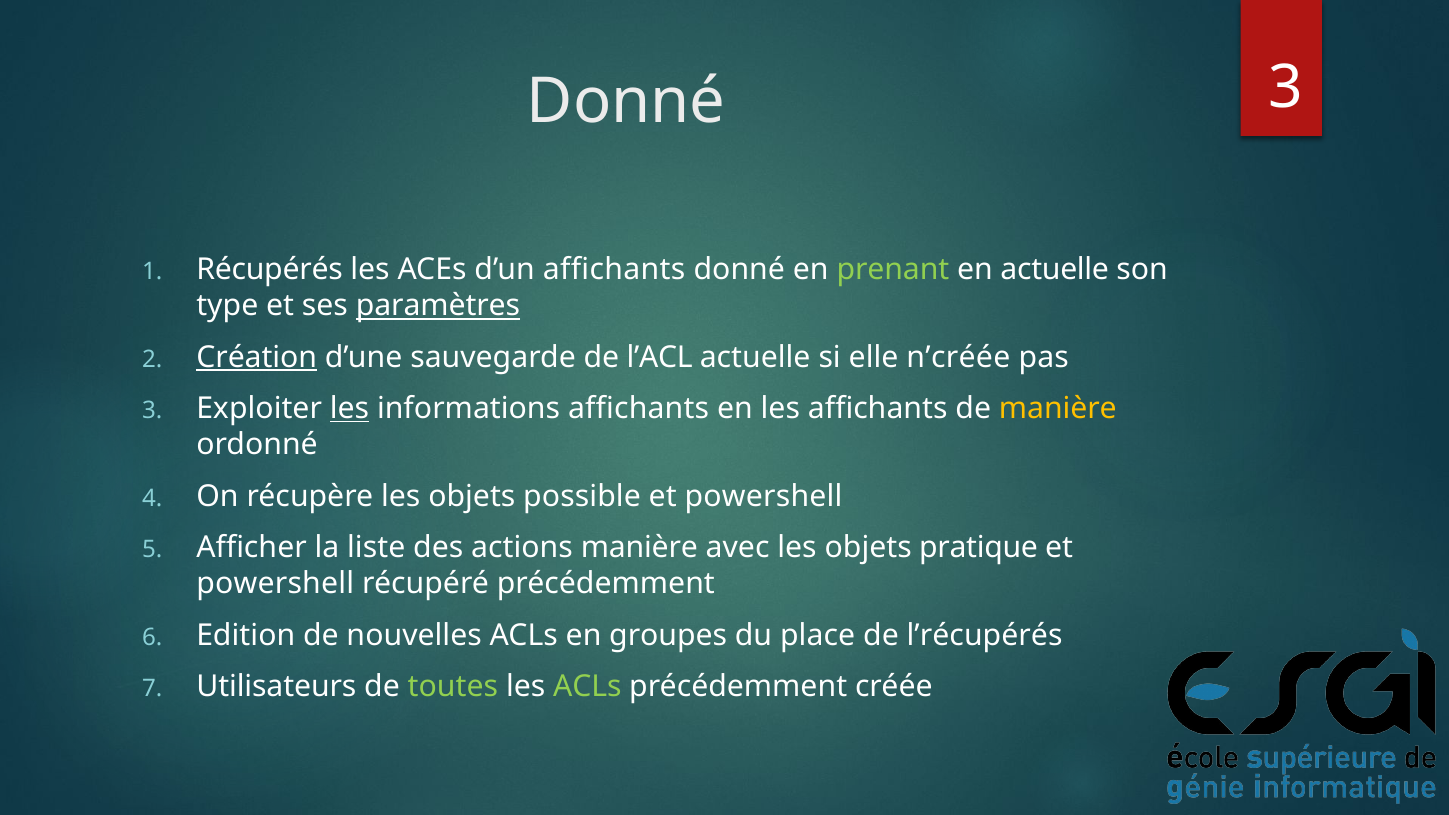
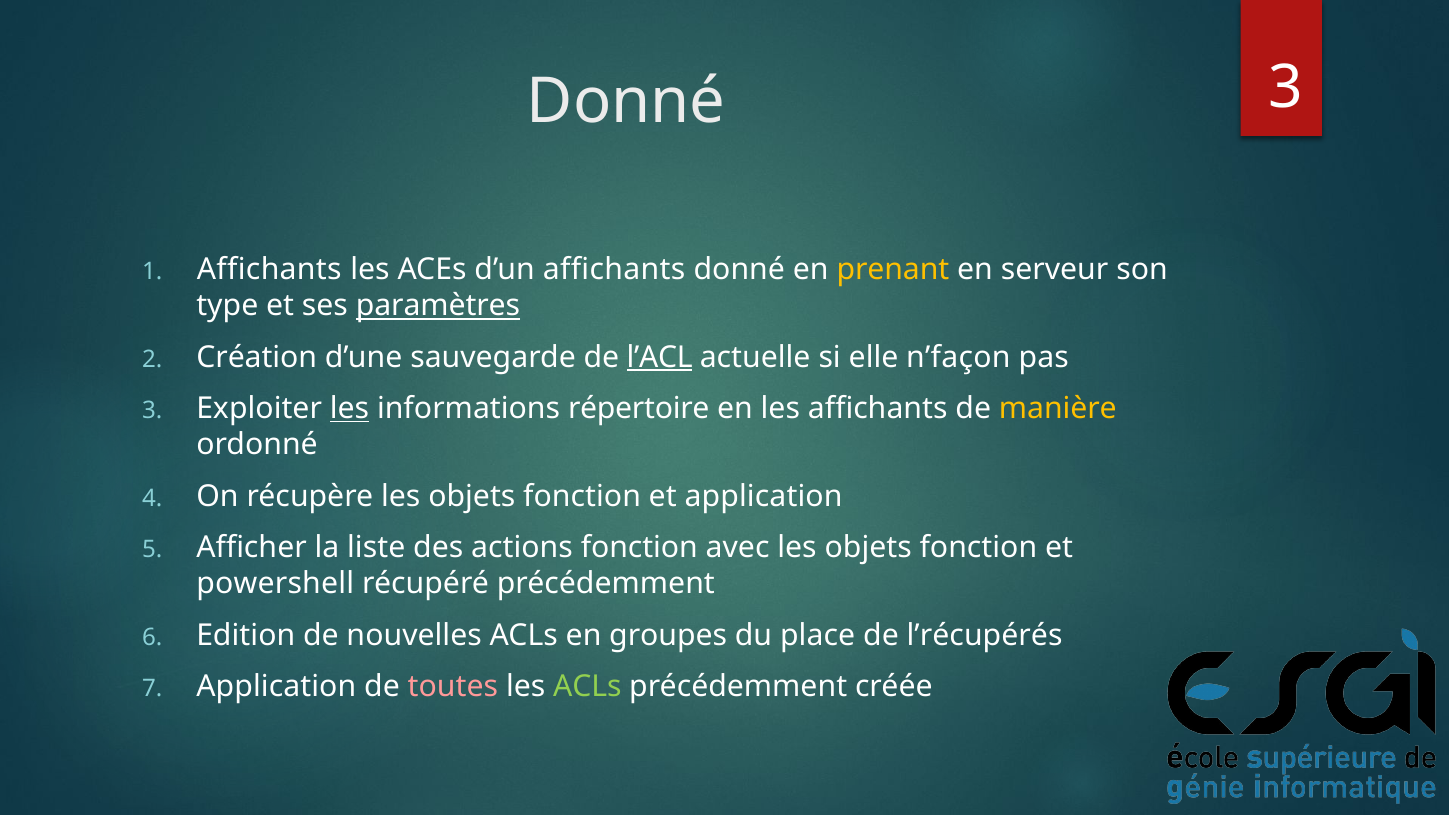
Récupérés at (270, 270): Récupérés -> Affichants
prenant colour: light green -> yellow
en actuelle: actuelle -> serveur
Création underline: present -> none
l’ACL underline: none -> present
n’créée: n’créée -> n’façon
informations affichants: affichants -> répertoire
récupère les objets possible: possible -> fonction
powershell at (764, 496): powershell -> application
actions manière: manière -> fonction
avec les objets pratique: pratique -> fonction
Utilisateurs at (276, 686): Utilisateurs -> Application
toutes colour: light green -> pink
